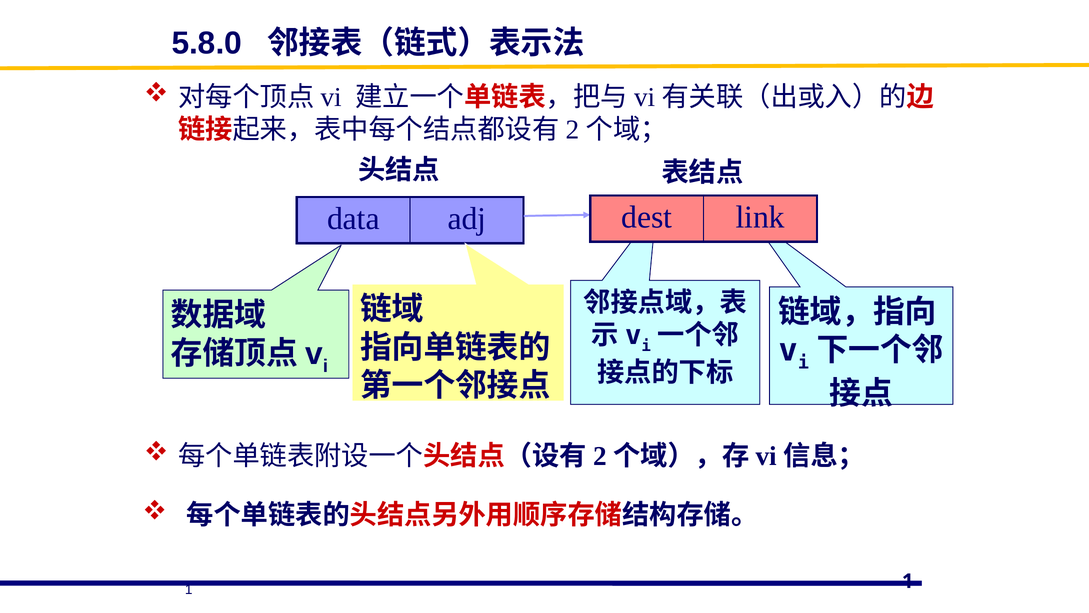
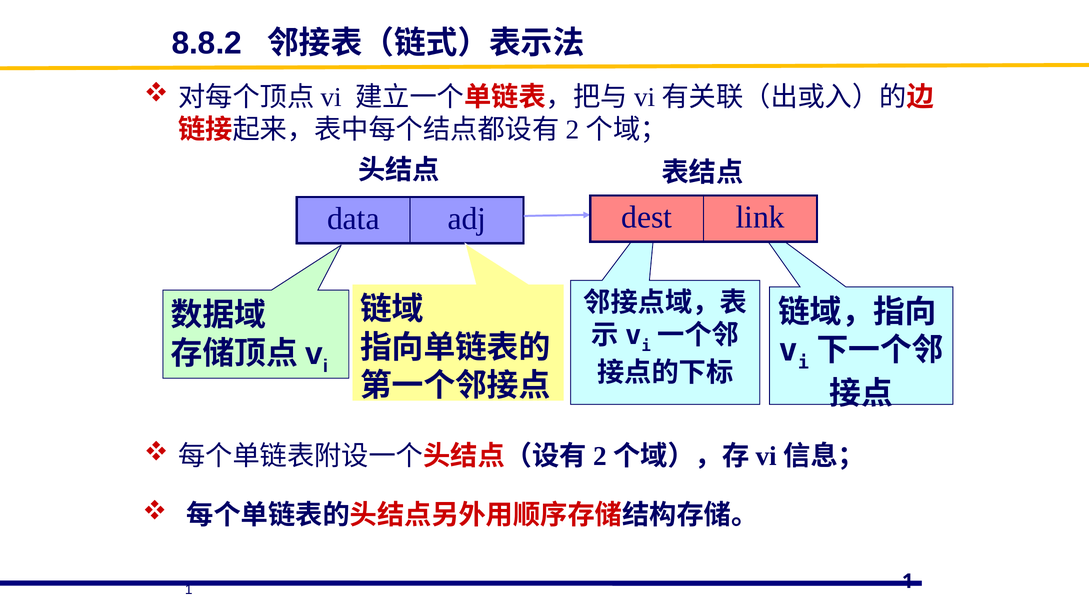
5.8.0: 5.8.0 -> 8.8.2
